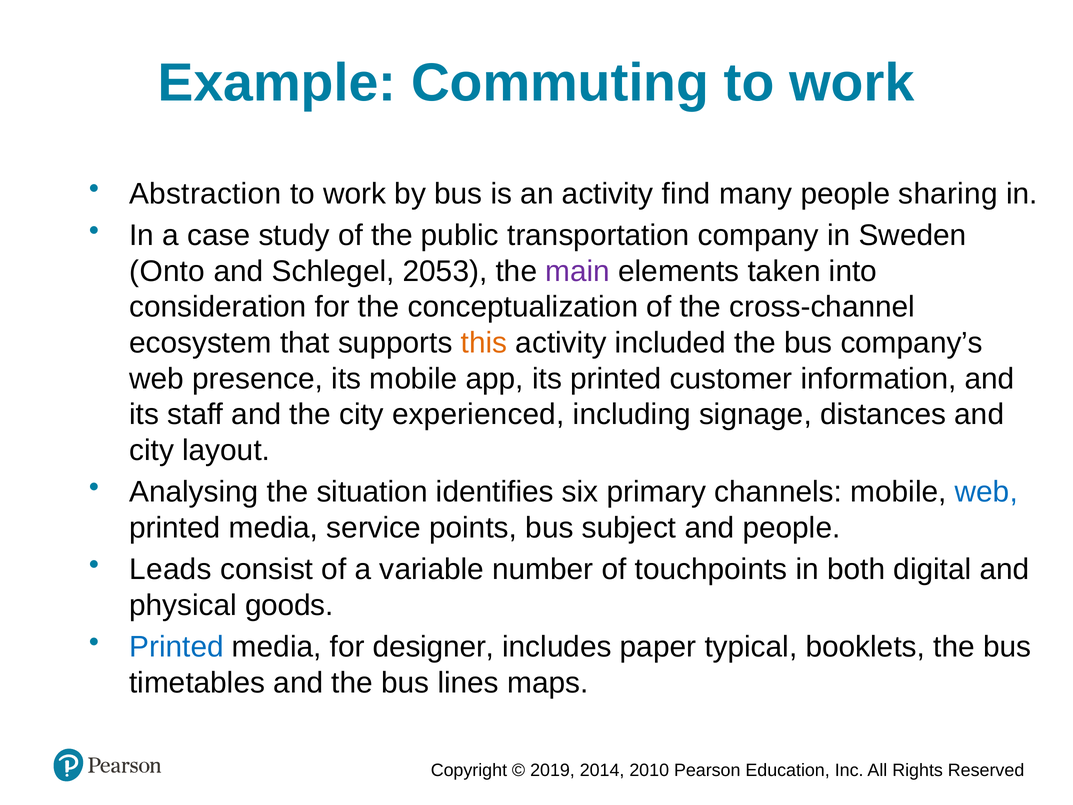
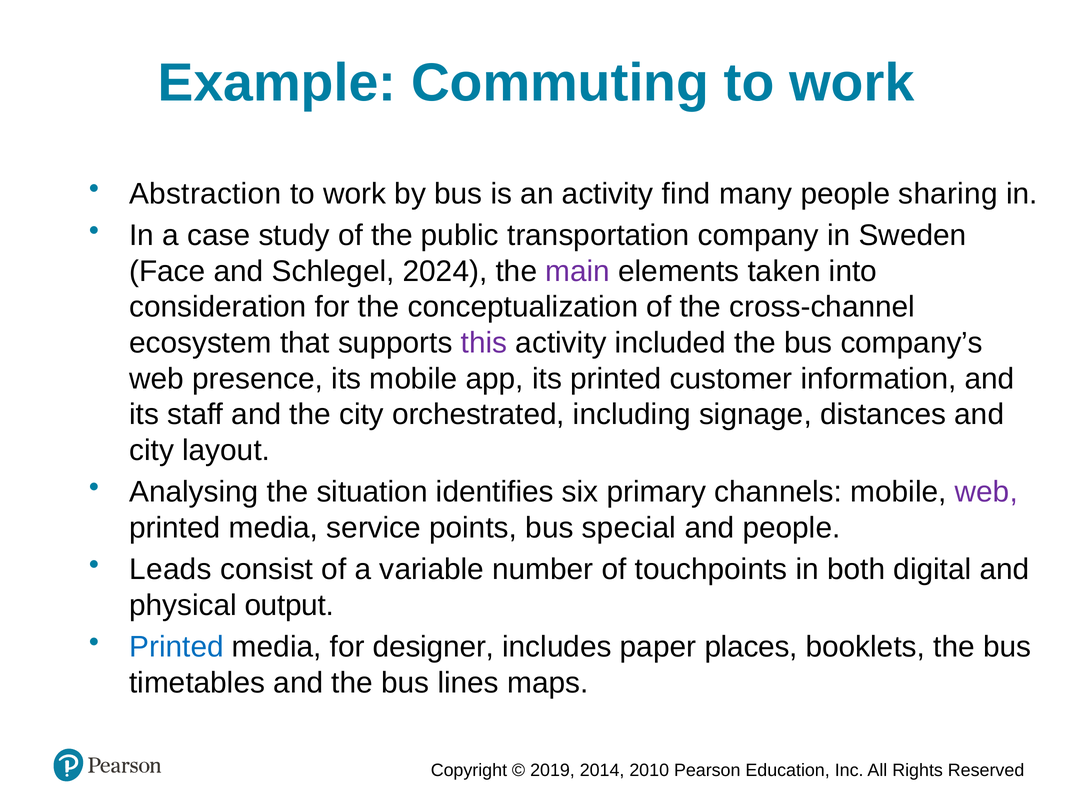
Onto: Onto -> Face
2053: 2053 -> 2024
this colour: orange -> purple
experienced: experienced -> orchestrated
web at (986, 492) colour: blue -> purple
subject: subject -> special
goods: goods -> output
typical: typical -> places
